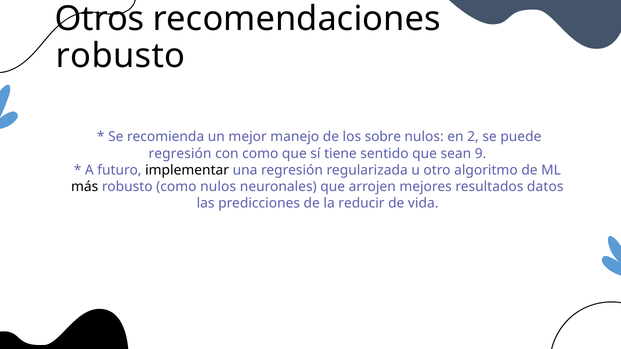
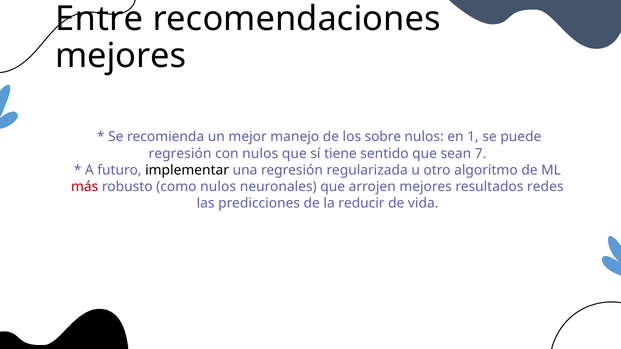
Otros: Otros -> Entre
robusto at (120, 56): robusto -> mejores
2: 2 -> 1
con como: como -> nulos
9: 9 -> 7
más colour: black -> red
datos: datos -> redes
